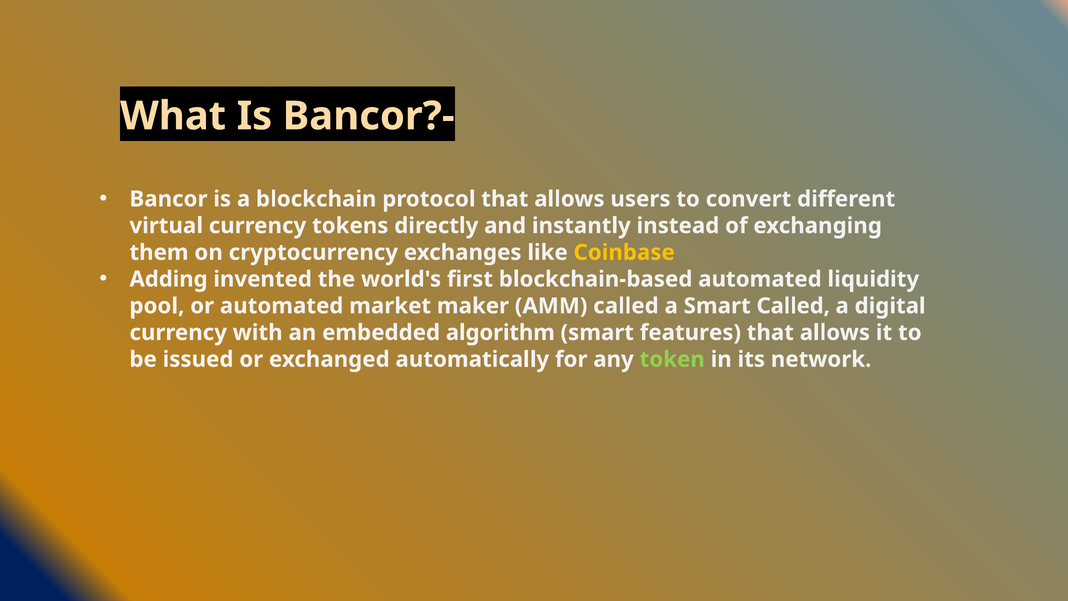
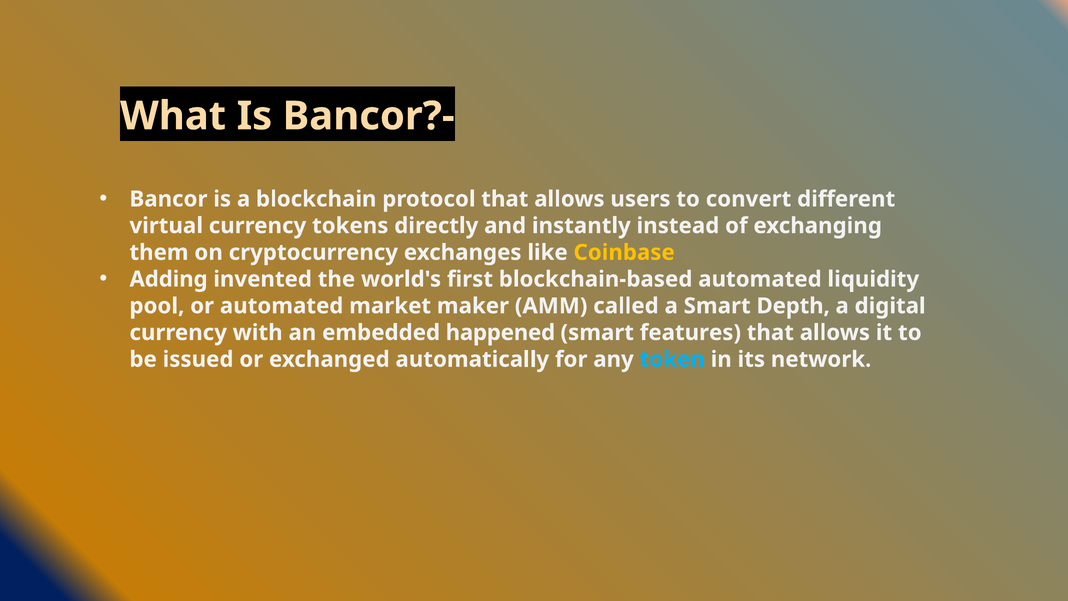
Smart Called: Called -> Depth
algorithm: algorithm -> happened
token colour: light green -> light blue
